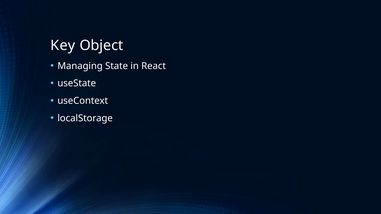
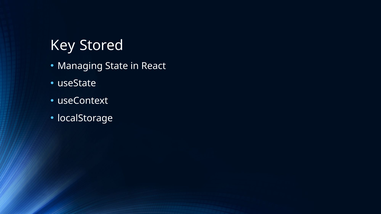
Object: Object -> Stored
